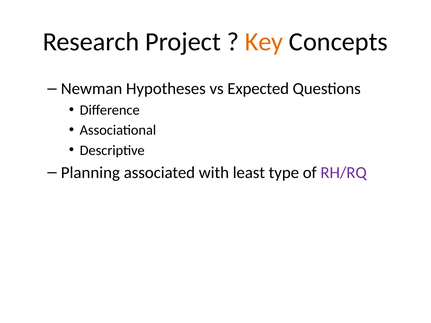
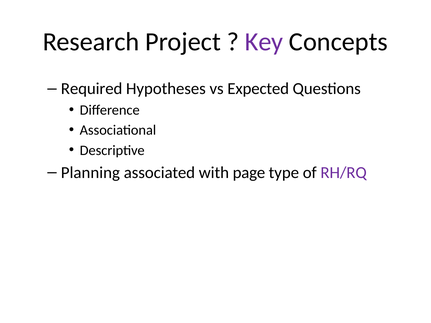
Key colour: orange -> purple
Newman: Newman -> Required
least: least -> page
